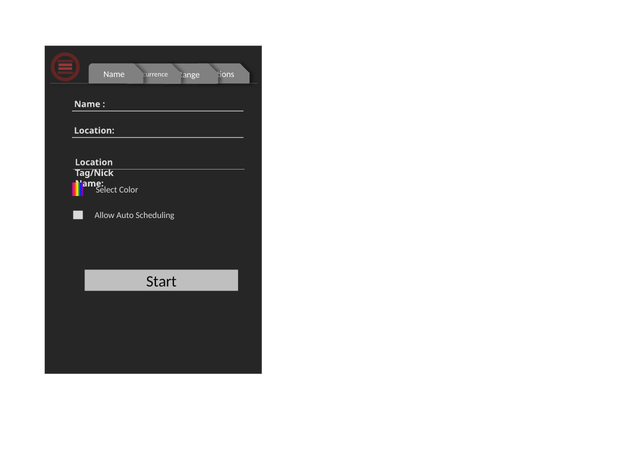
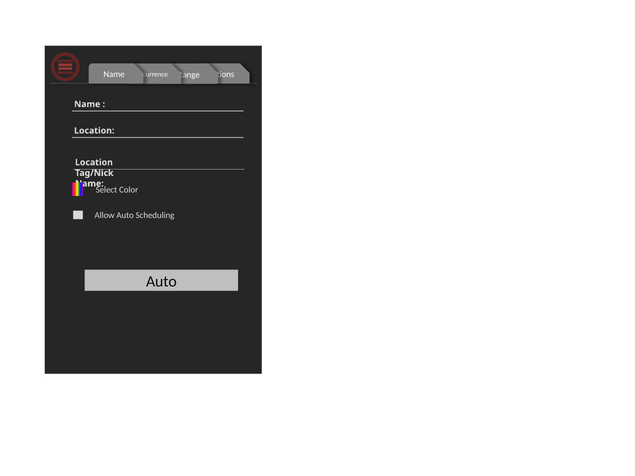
Start at (161, 282): Start -> Auto
